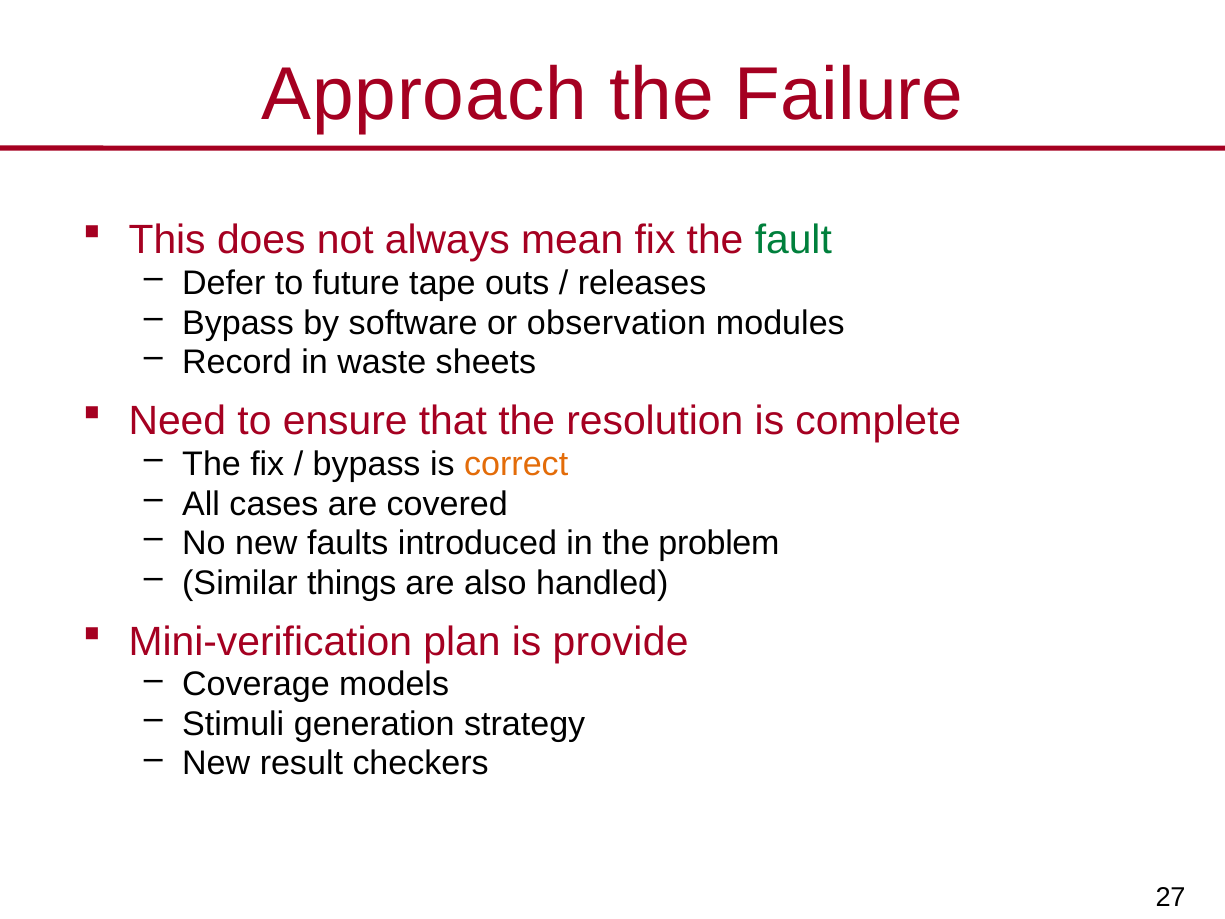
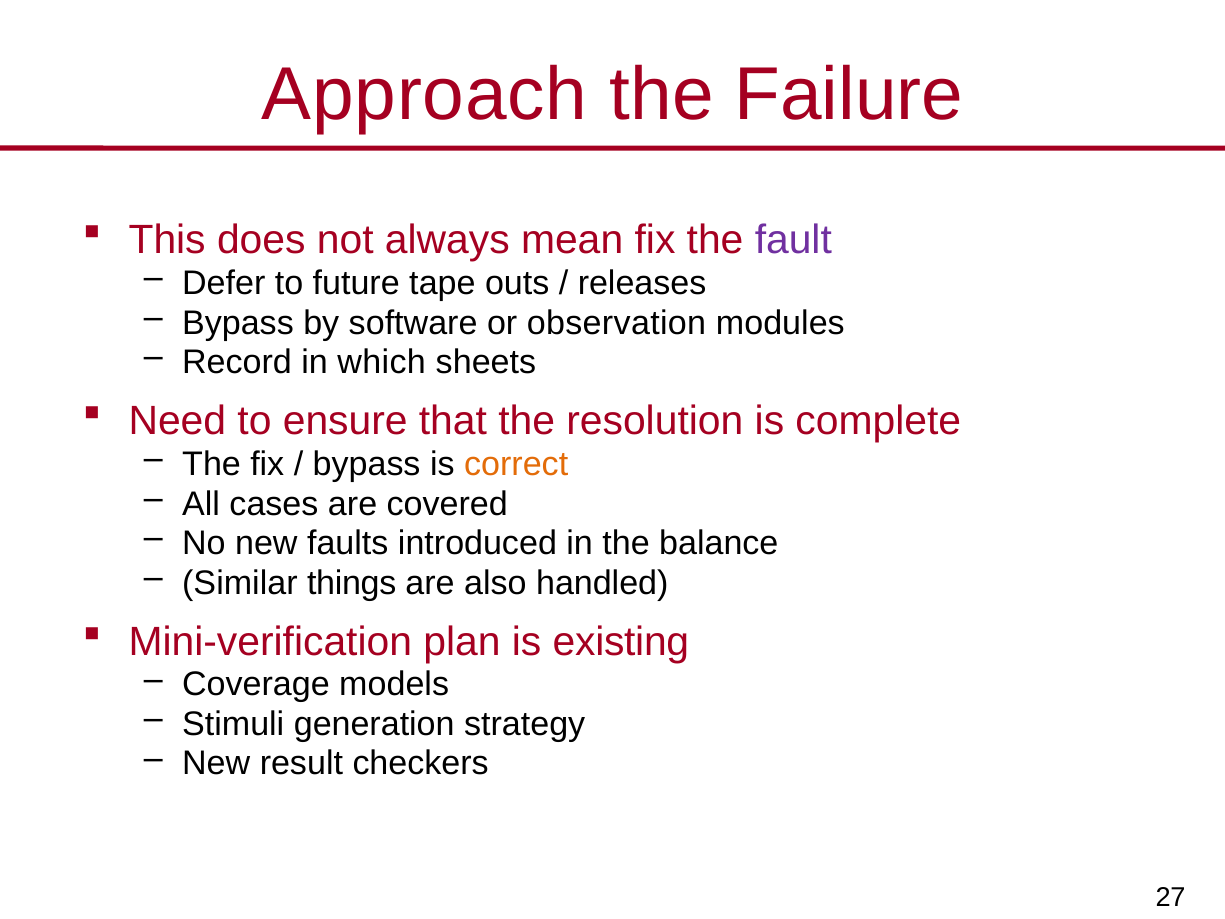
fault colour: green -> purple
waste: waste -> which
problem: problem -> balance
provide: provide -> existing
